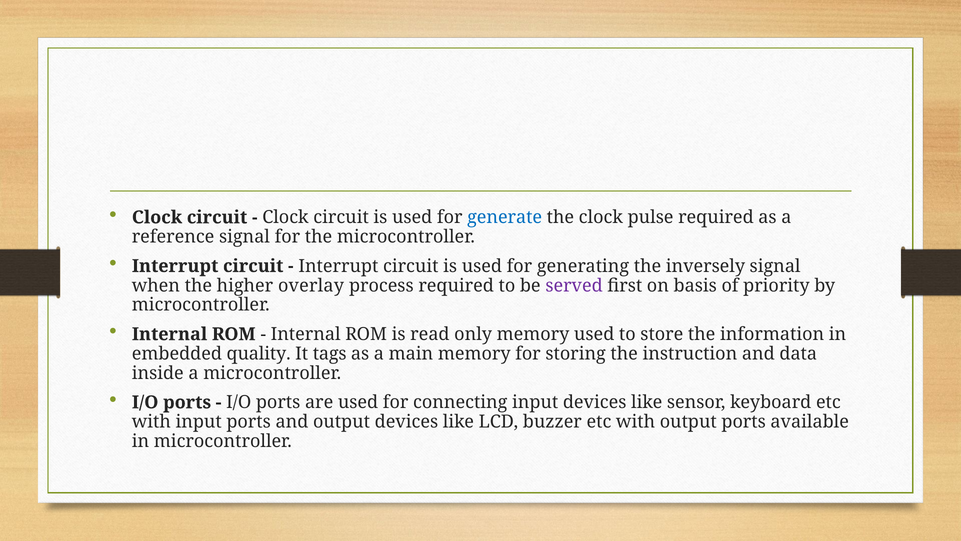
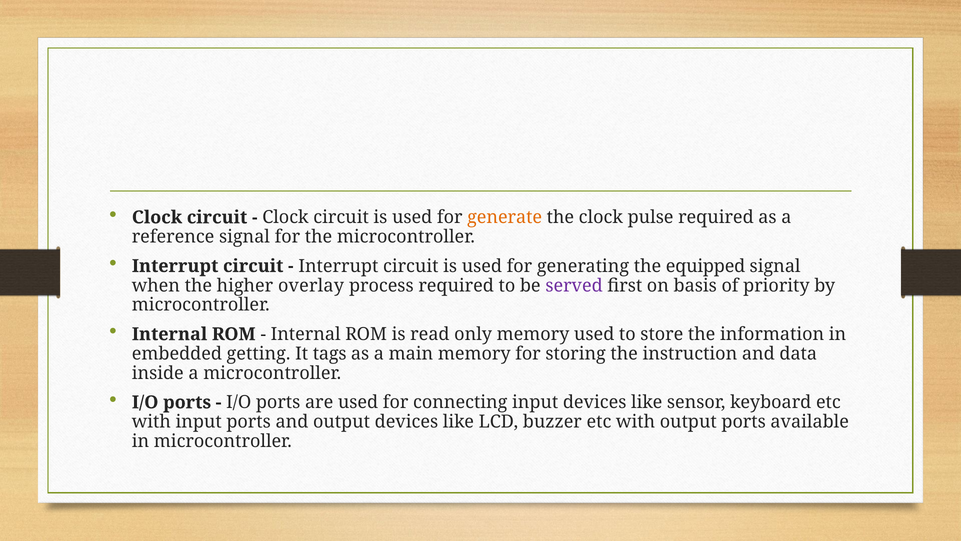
generate colour: blue -> orange
inversely: inversely -> equipped
quality: quality -> getting
